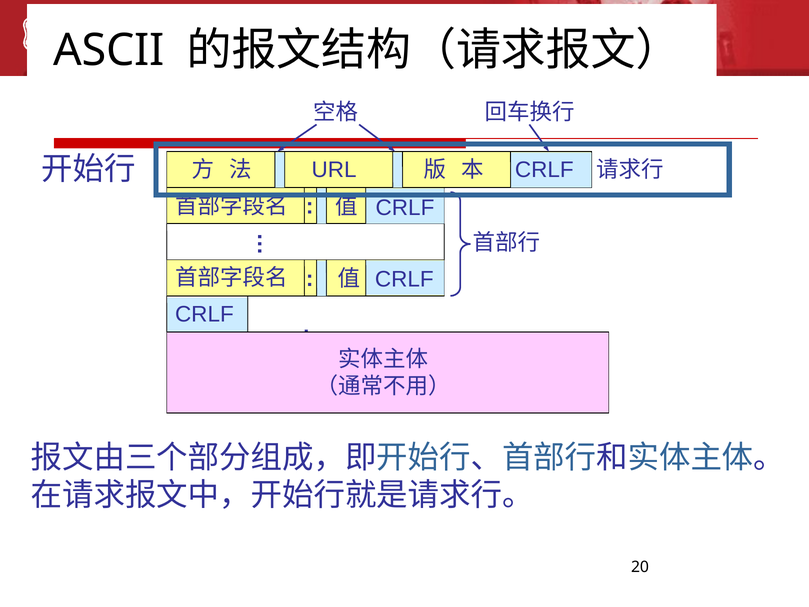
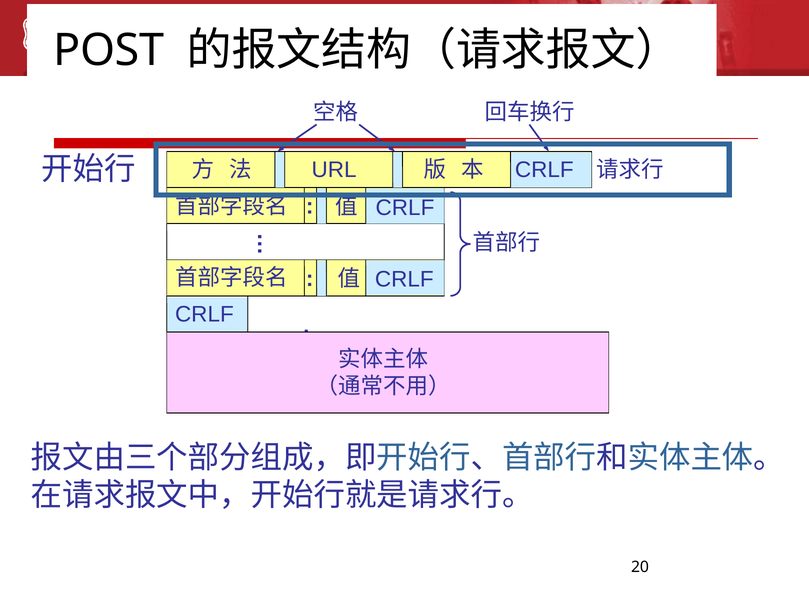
ASCII: ASCII -> POST
